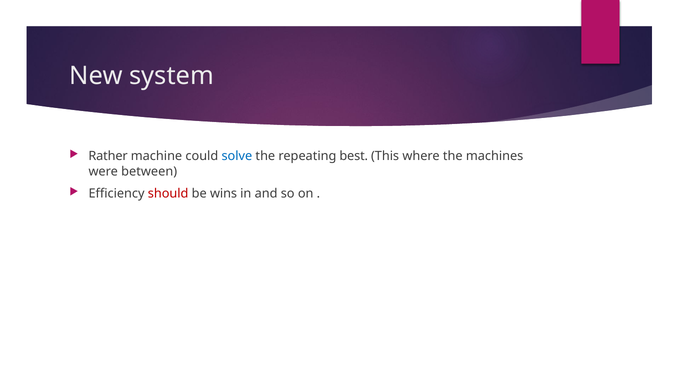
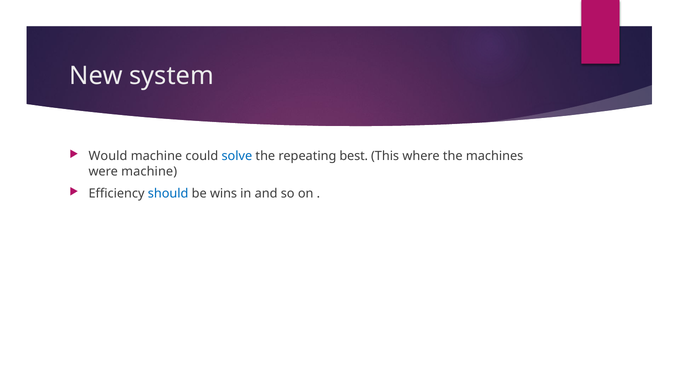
Rather: Rather -> Would
were between: between -> machine
should colour: red -> blue
